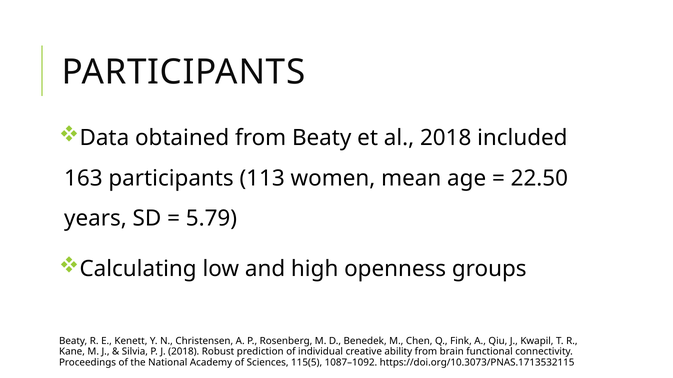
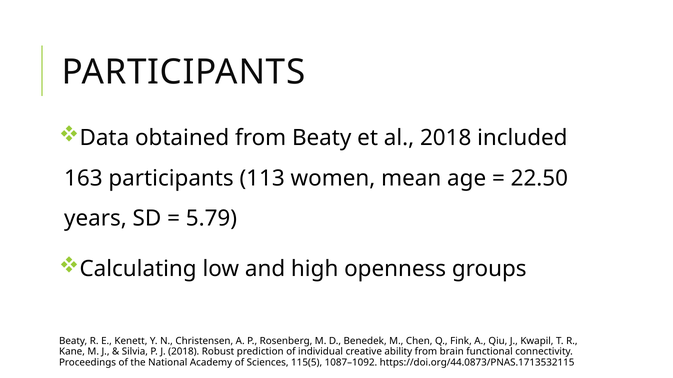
https://doi.org/10.3073/PNAS.1713532115: https://doi.org/10.3073/PNAS.1713532115 -> https://doi.org/44.0873/PNAS.1713532115
